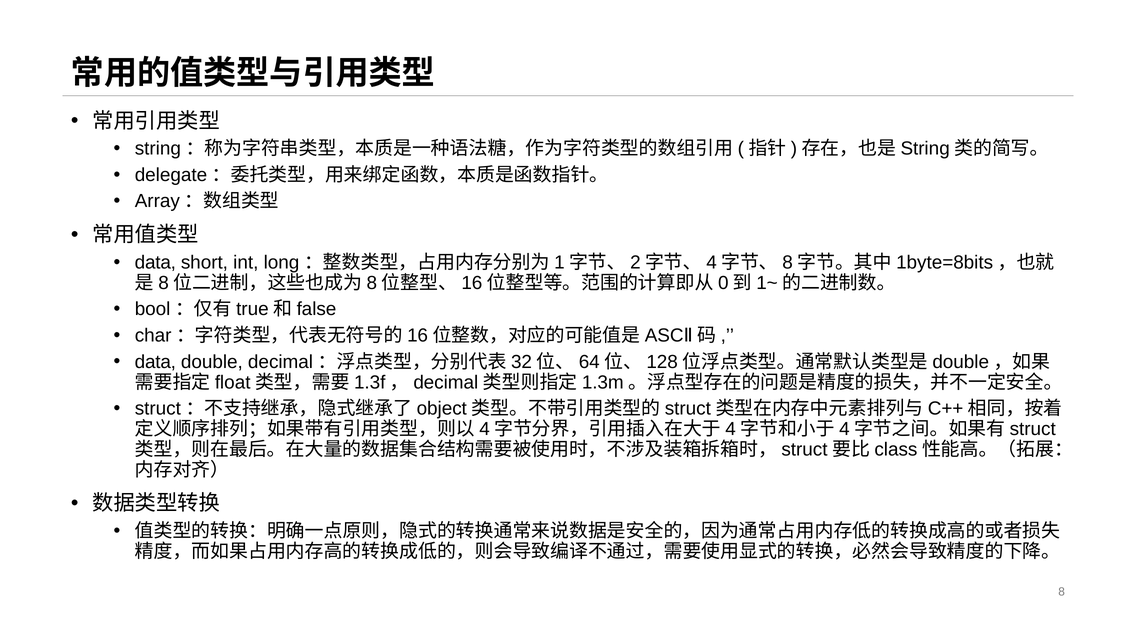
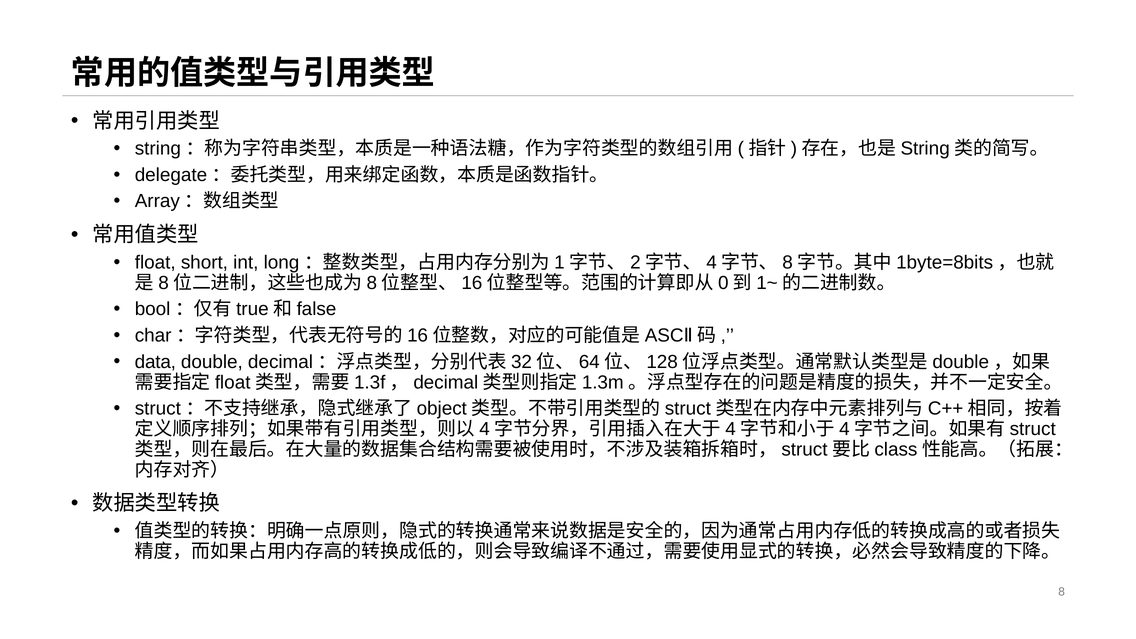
data at (155, 262): data -> float
